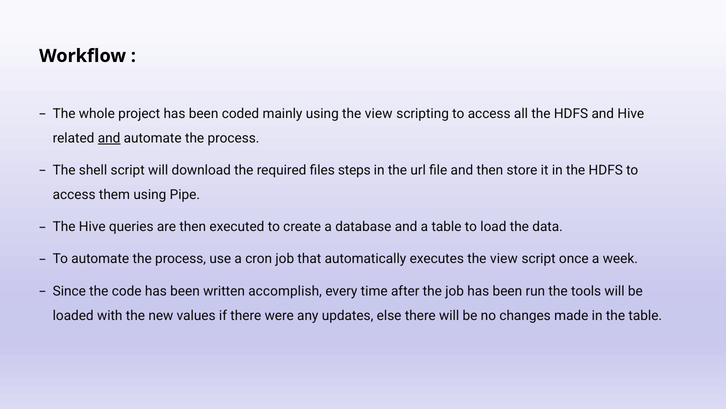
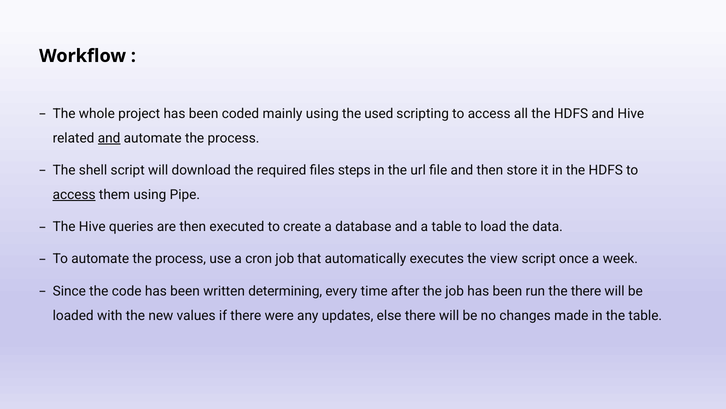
using the view: view -> used
access at (74, 194) underline: none -> present
accomplish: accomplish -> determining
the tools: tools -> there
